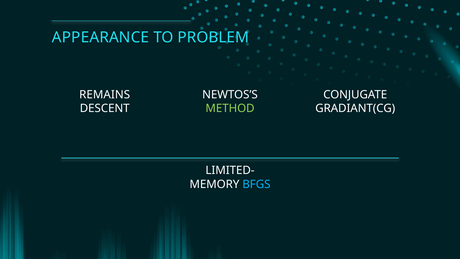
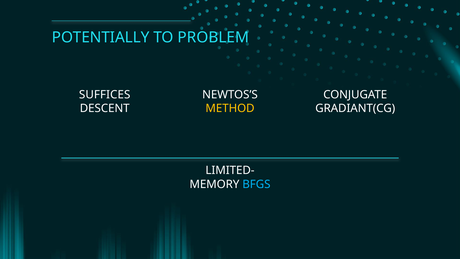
APPEARANCE: APPEARANCE -> POTENTIALLY
REMAINS: REMAINS -> SUFFICES
METHOD colour: light green -> yellow
